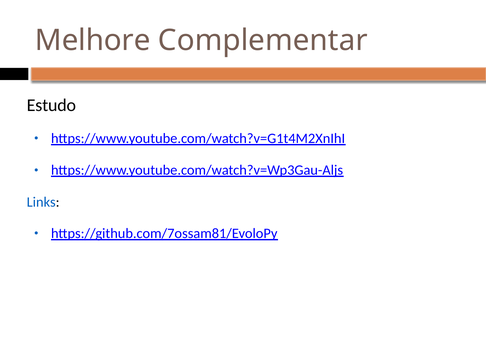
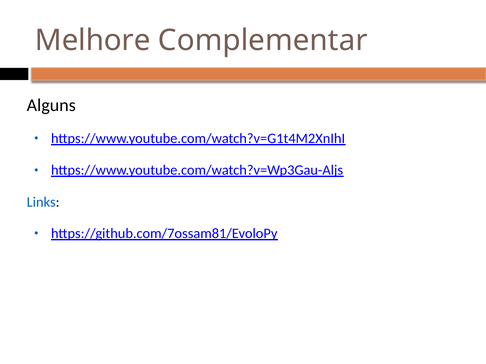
Estudo: Estudo -> Alguns
